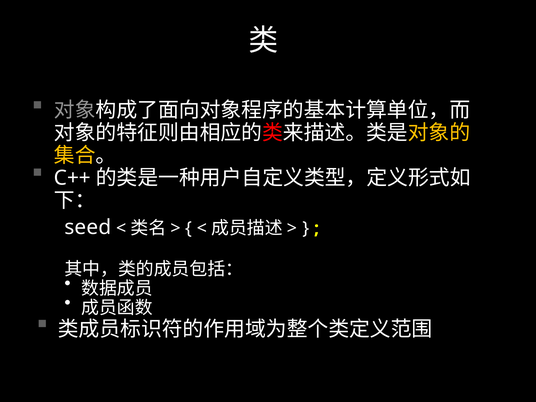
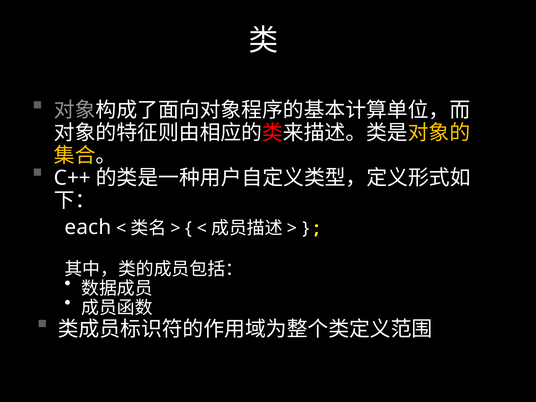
seed: seed -> each
